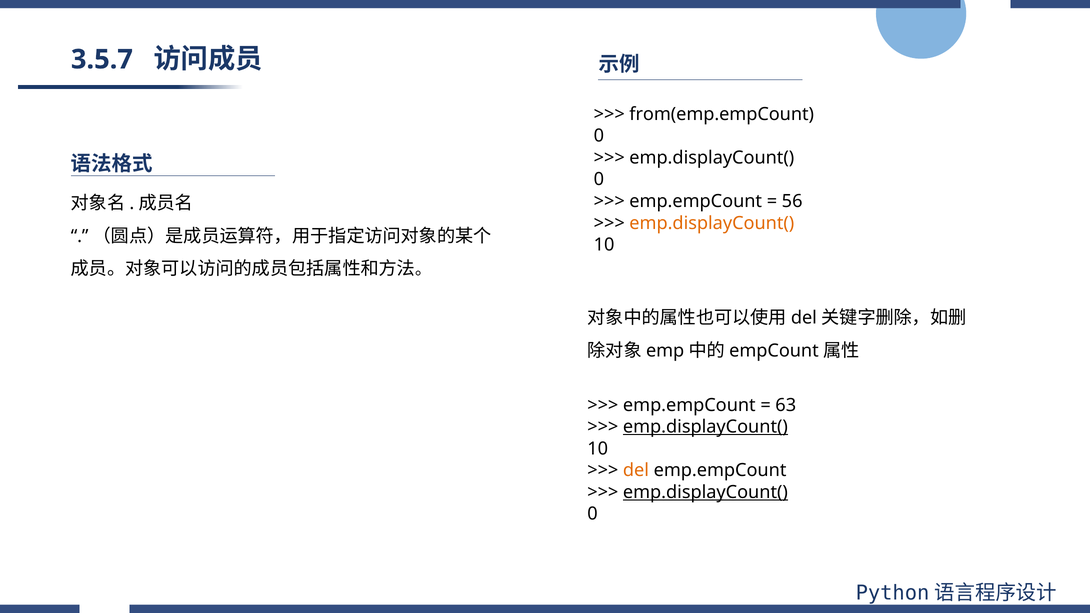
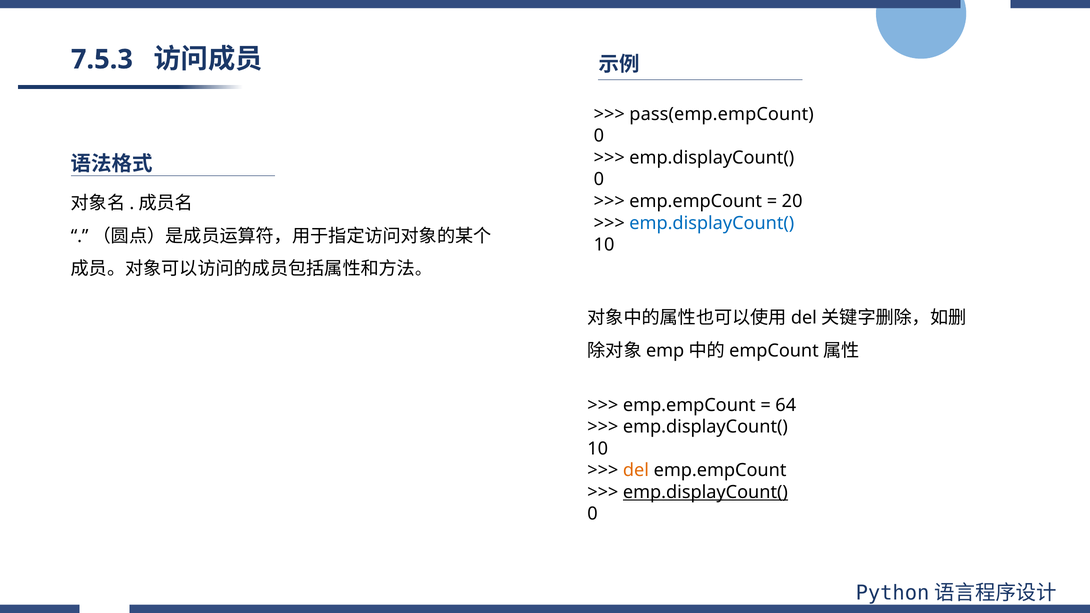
3.5.7: 3.5.7 -> 7.5.3
from(emp.empCount: from(emp.empCount -> pass(emp.empCount
56: 56 -> 20
emp.displayCount( at (712, 223) colour: orange -> blue
63: 63 -> 64
emp.displayCount( at (705, 427) underline: present -> none
